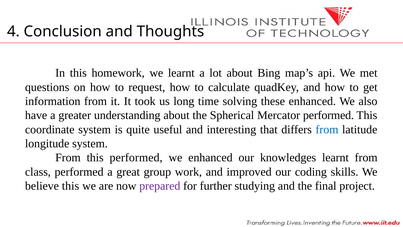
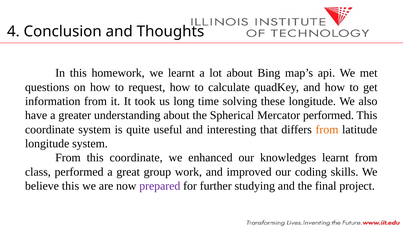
these enhanced: enhanced -> longitude
from at (327, 129) colour: blue -> orange
From this performed: performed -> coordinate
